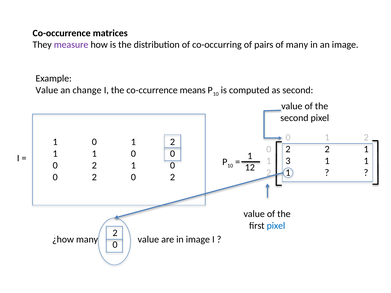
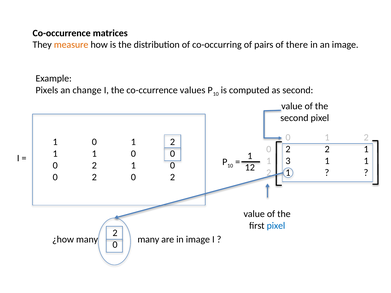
measure colour: purple -> orange
of many: many -> there
Value at (47, 90): Value -> Pixels
means: means -> values
many value: value -> many
